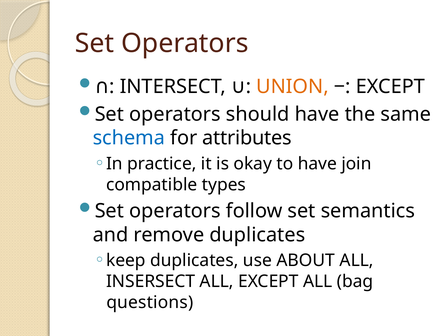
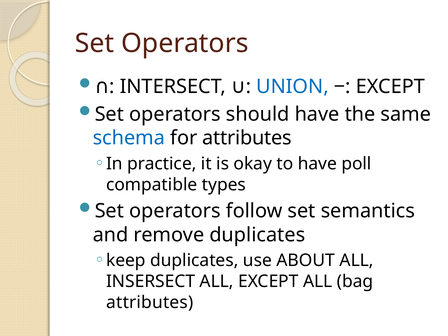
UNION colour: orange -> blue
join: join -> poll
questions at (150, 302): questions -> attributes
